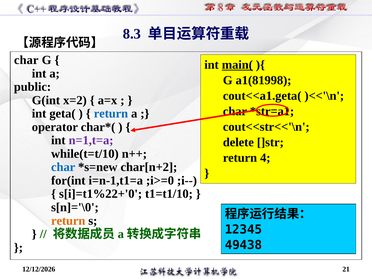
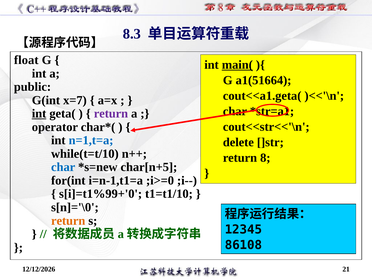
char at (26, 60): char -> float
a1(81998: a1(81998 -> a1(51664
x=2: x=2 -> x=7
int at (39, 114) underline: none -> present
return at (111, 114) colour: blue -> purple
n=1,t=a colour: purple -> blue
4: 4 -> 8
char[n+2: char[n+2 -> char[n+5
s[i]=t1%22+'0: s[i]=t1%22+'0 -> s[i]=t1%99+'0
49438: 49438 -> 86108
